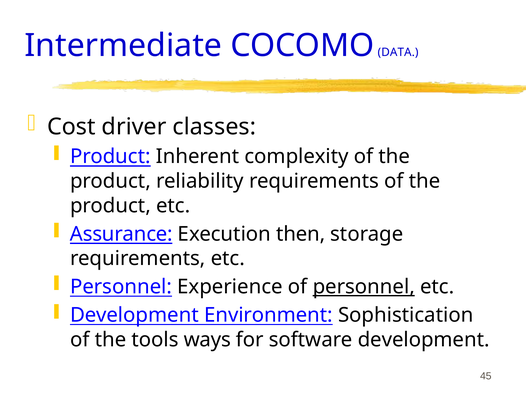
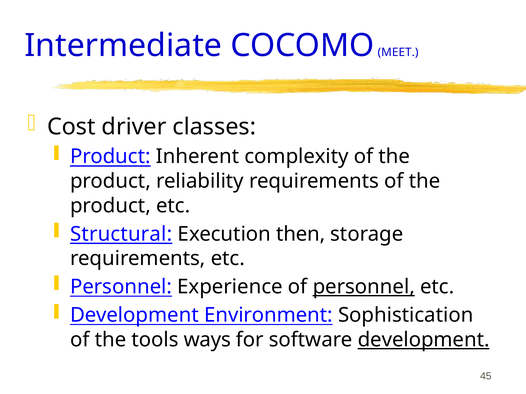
DATA: DATA -> MEET
Assurance: Assurance -> Structural
development at (424, 340) underline: none -> present
